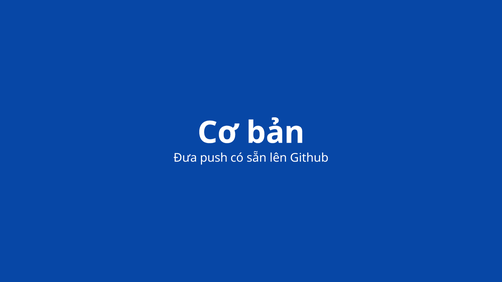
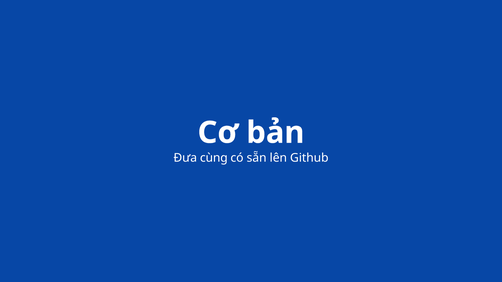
push: push -> cùng
